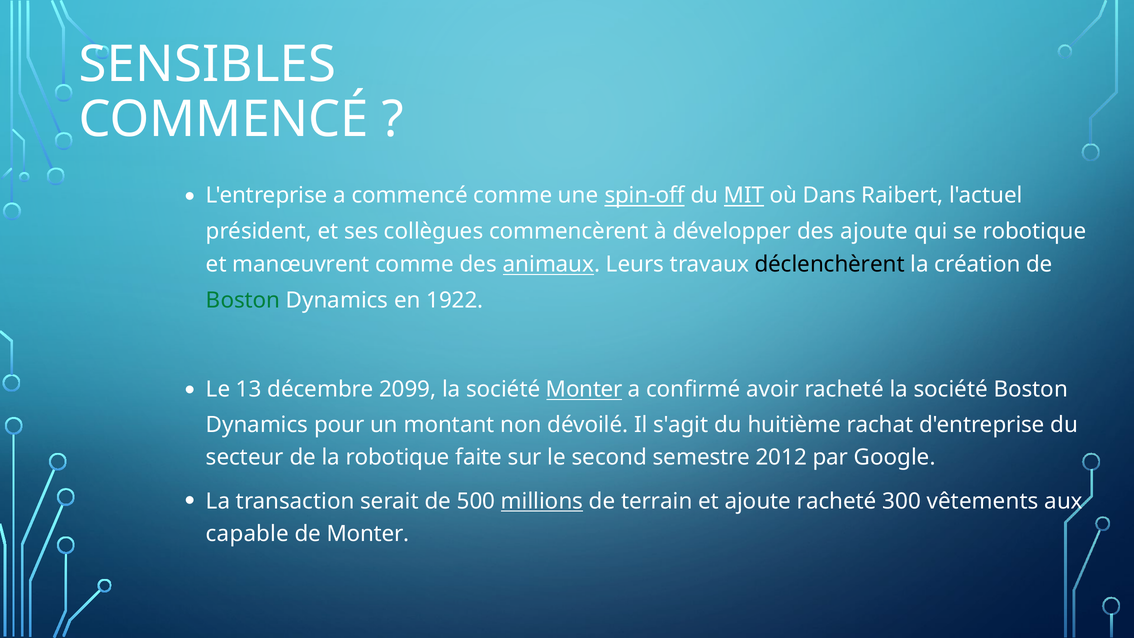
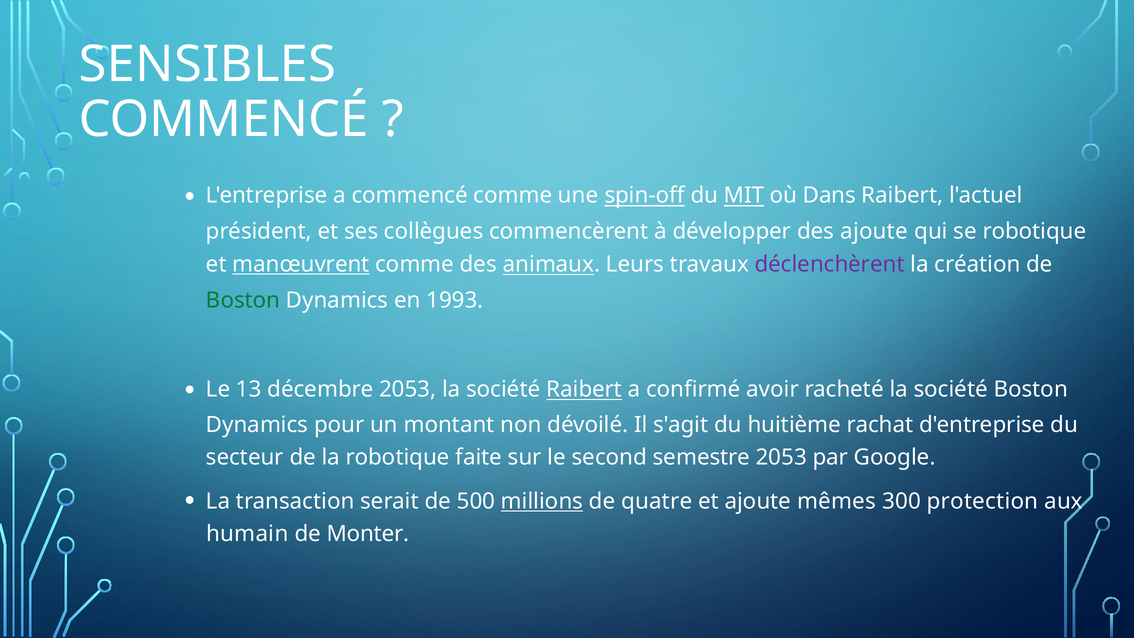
manœuvrent underline: none -> present
déclenchèrent colour: black -> purple
1922: 1922 -> 1993
décembre 2099: 2099 -> 2053
société Monter: Monter -> Raibert
semestre 2012: 2012 -> 2053
terrain: terrain -> quatre
ajoute racheté: racheté -> mêmes
vêtements: vêtements -> protection
capable: capable -> humain
